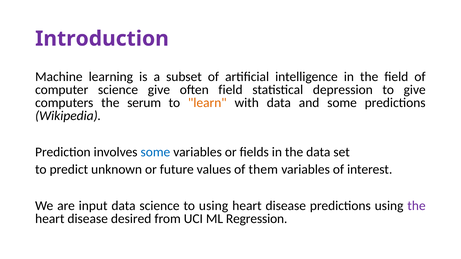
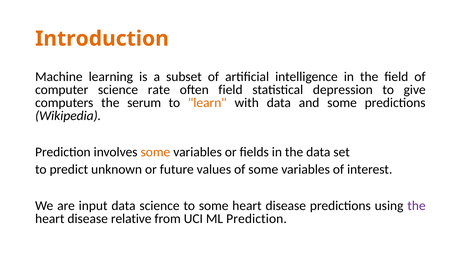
Introduction colour: purple -> orange
science give: give -> rate
some at (155, 152) colour: blue -> orange
of them: them -> some
to using: using -> some
desired: desired -> relative
ML Regression: Regression -> Prediction
